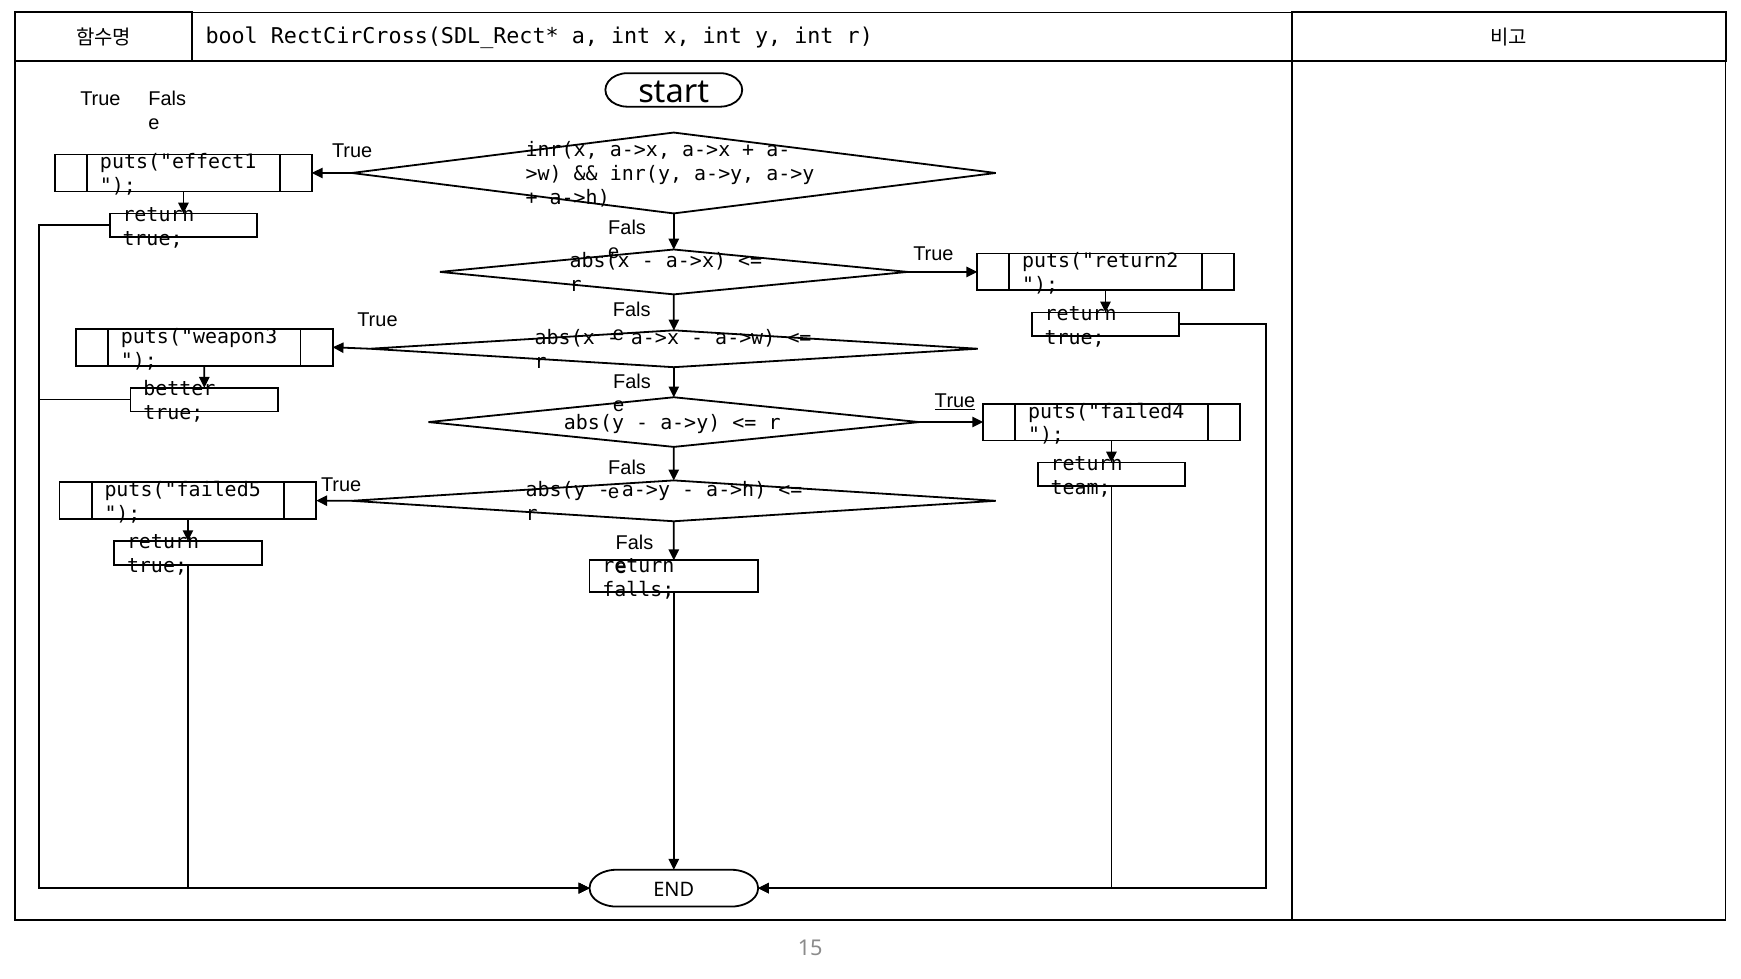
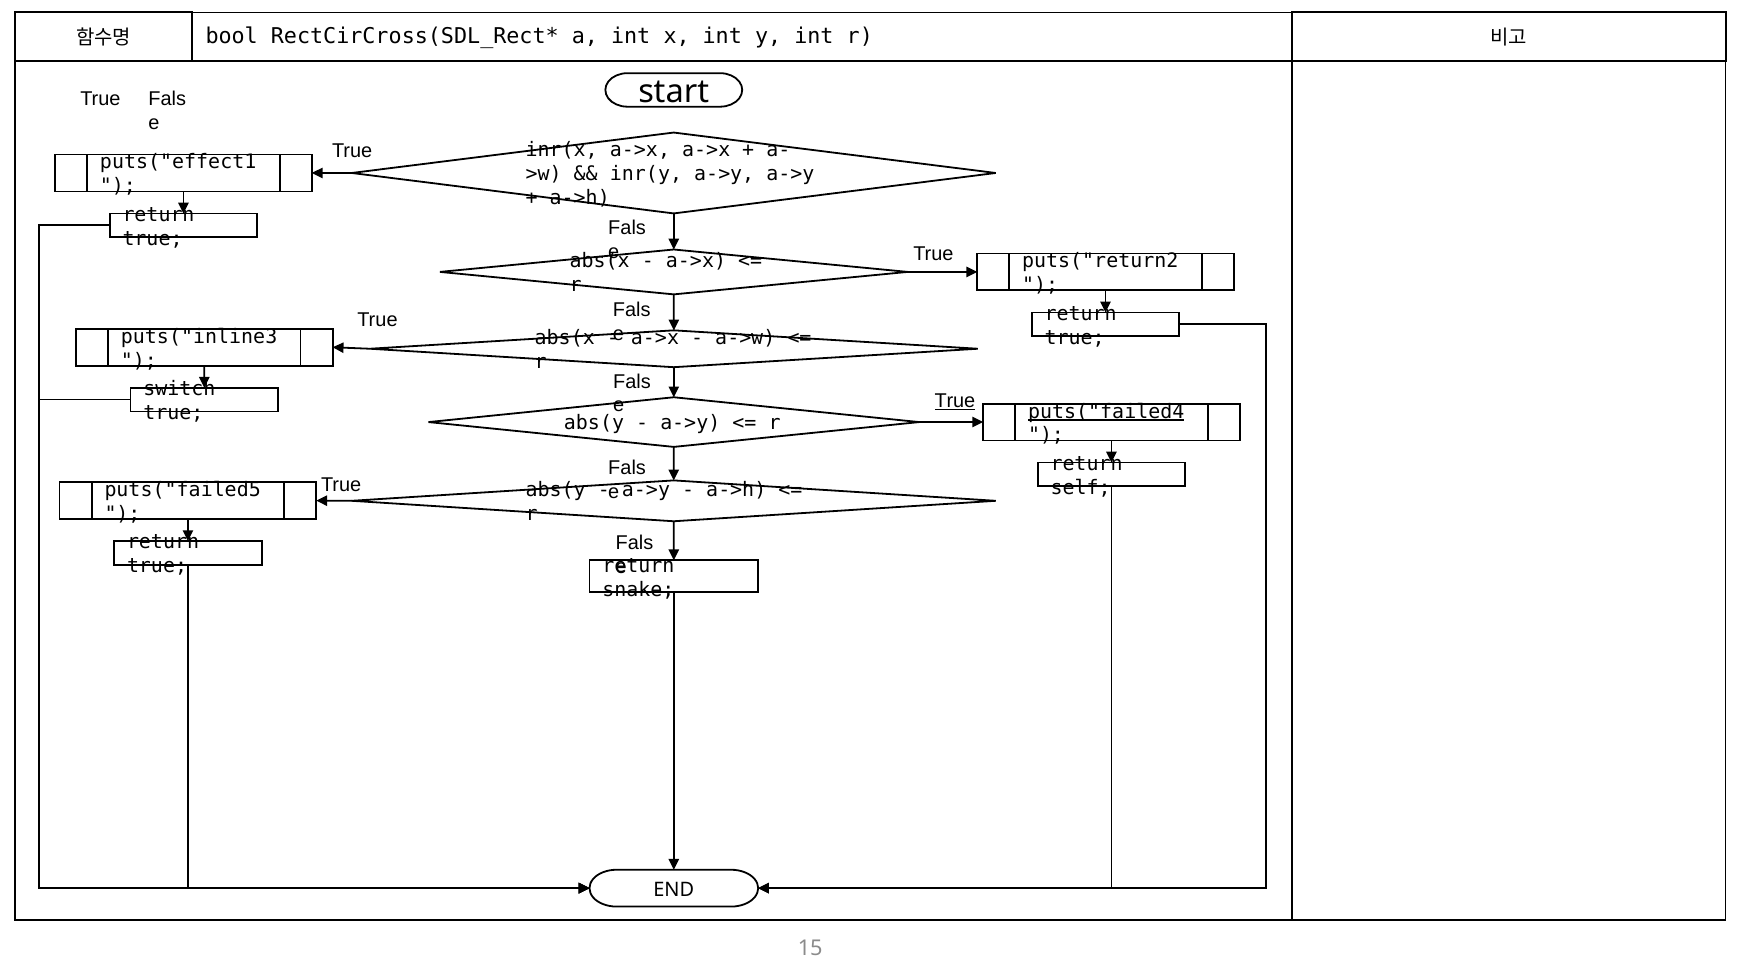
puts("weapon3: puts("weapon3 -> puts("inline3
better: better -> switch
puts("failed4 underline: none -> present
team: team -> self
falls: falls -> snake
